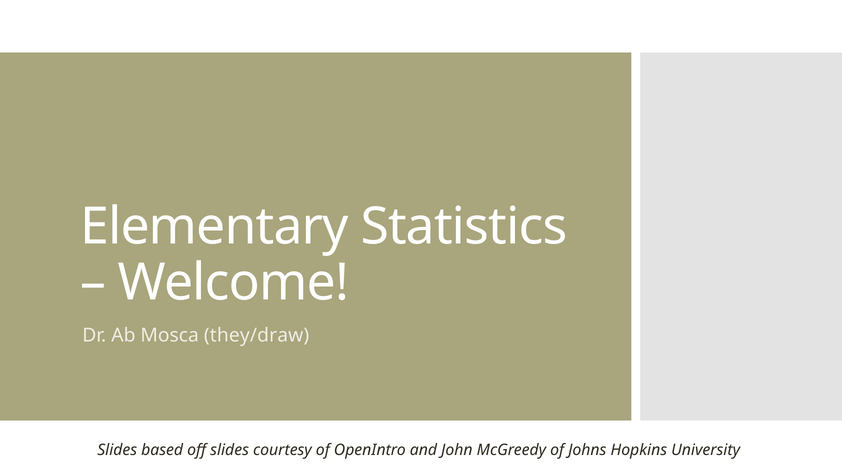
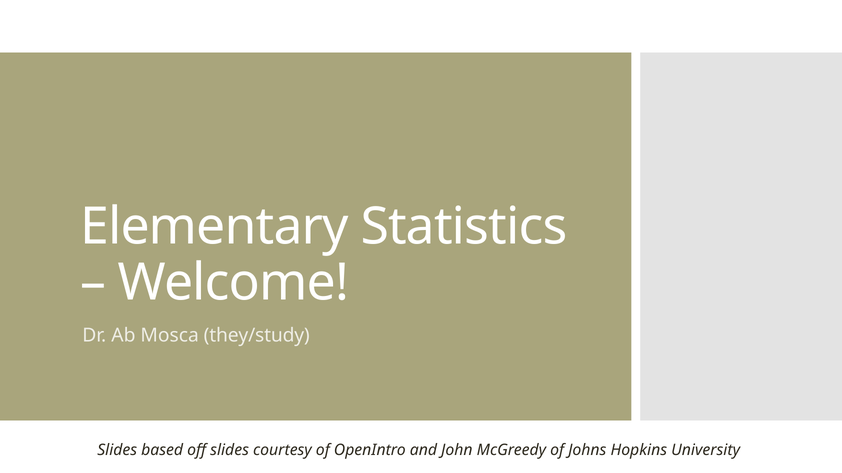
they/draw: they/draw -> they/study
